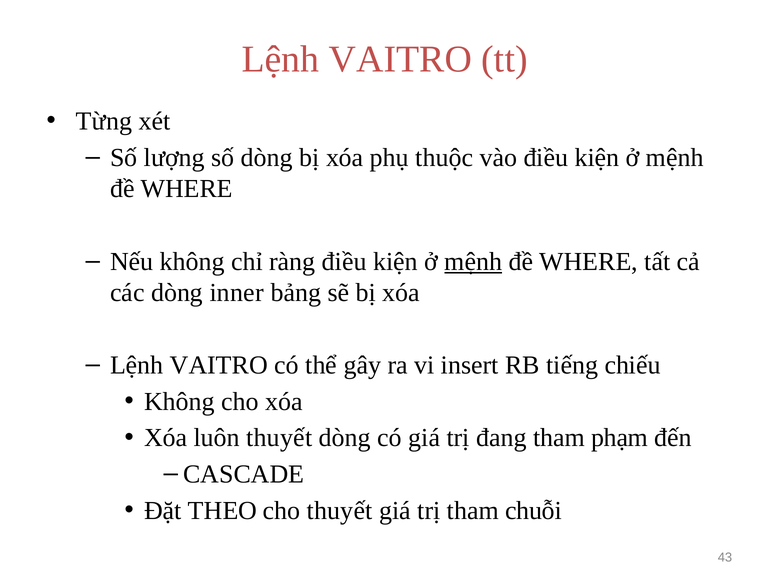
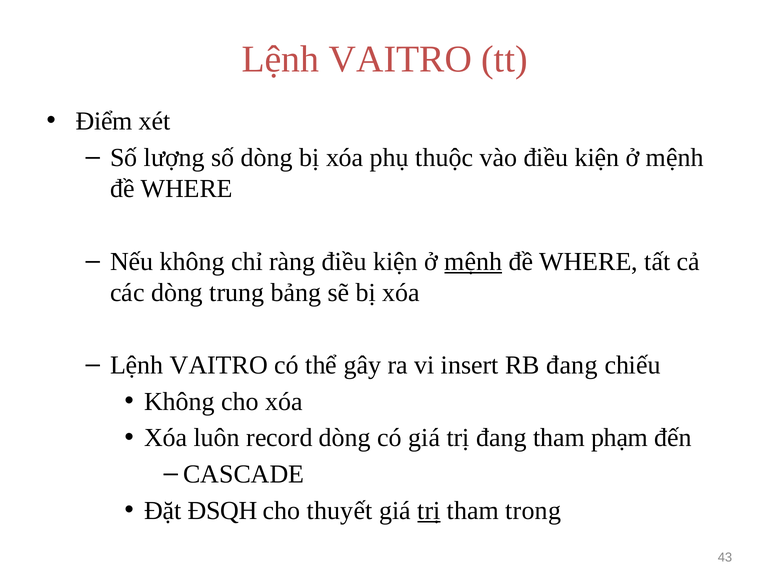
Từng: Từng -> Điểm
inner: inner -> trung
RB tiếng: tiếng -> đang
luôn thuyết: thuyết -> record
THEO: THEO -> ĐSQH
trị at (429, 511) underline: none -> present
chuỗi: chuỗi -> trong
